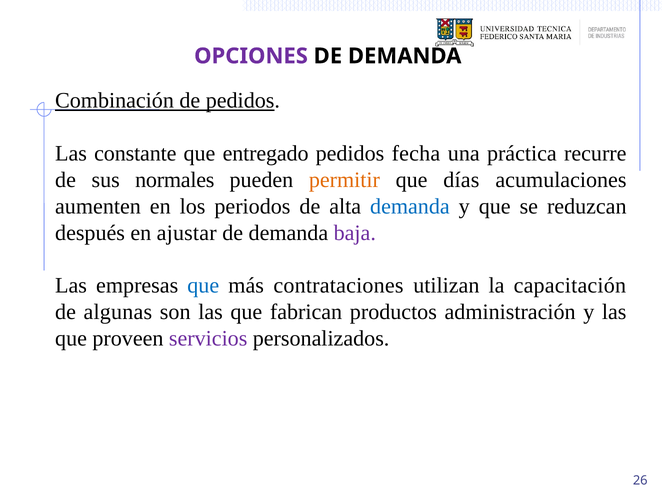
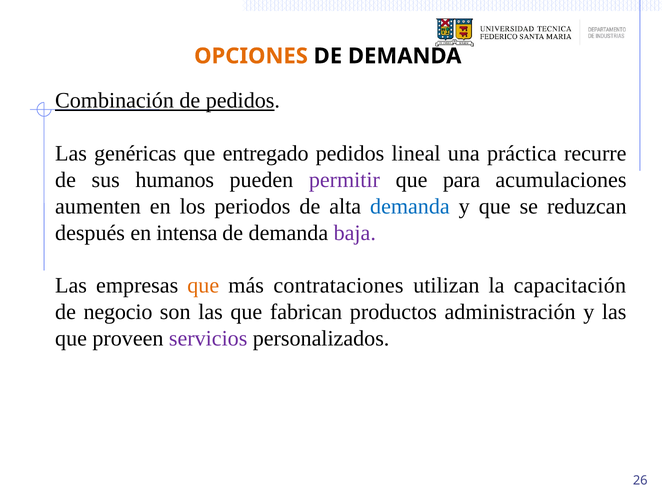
OPCIONES colour: purple -> orange
constante: constante -> genéricas
fecha: fecha -> lineal
normales: normales -> humanos
permitir colour: orange -> purple
días: días -> para
ajustar: ajustar -> intensa
que at (203, 286) colour: blue -> orange
algunas: algunas -> negocio
